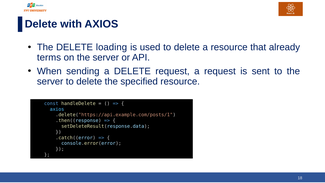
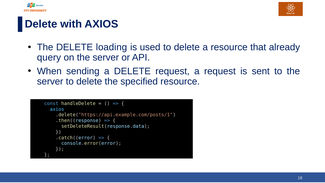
terms: terms -> query
